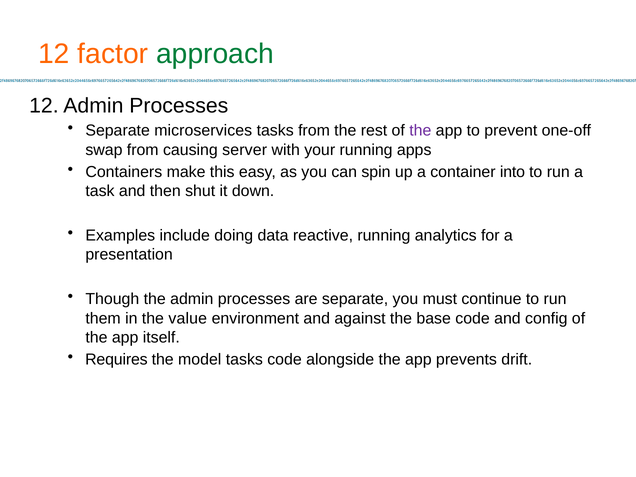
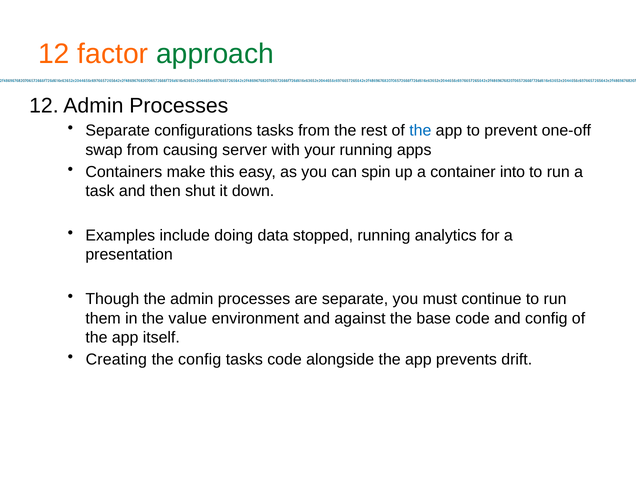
microservices: microservices -> configurations
the at (420, 131) colour: purple -> blue
reactive: reactive -> stopped
Requires: Requires -> Creating
the model: model -> config
